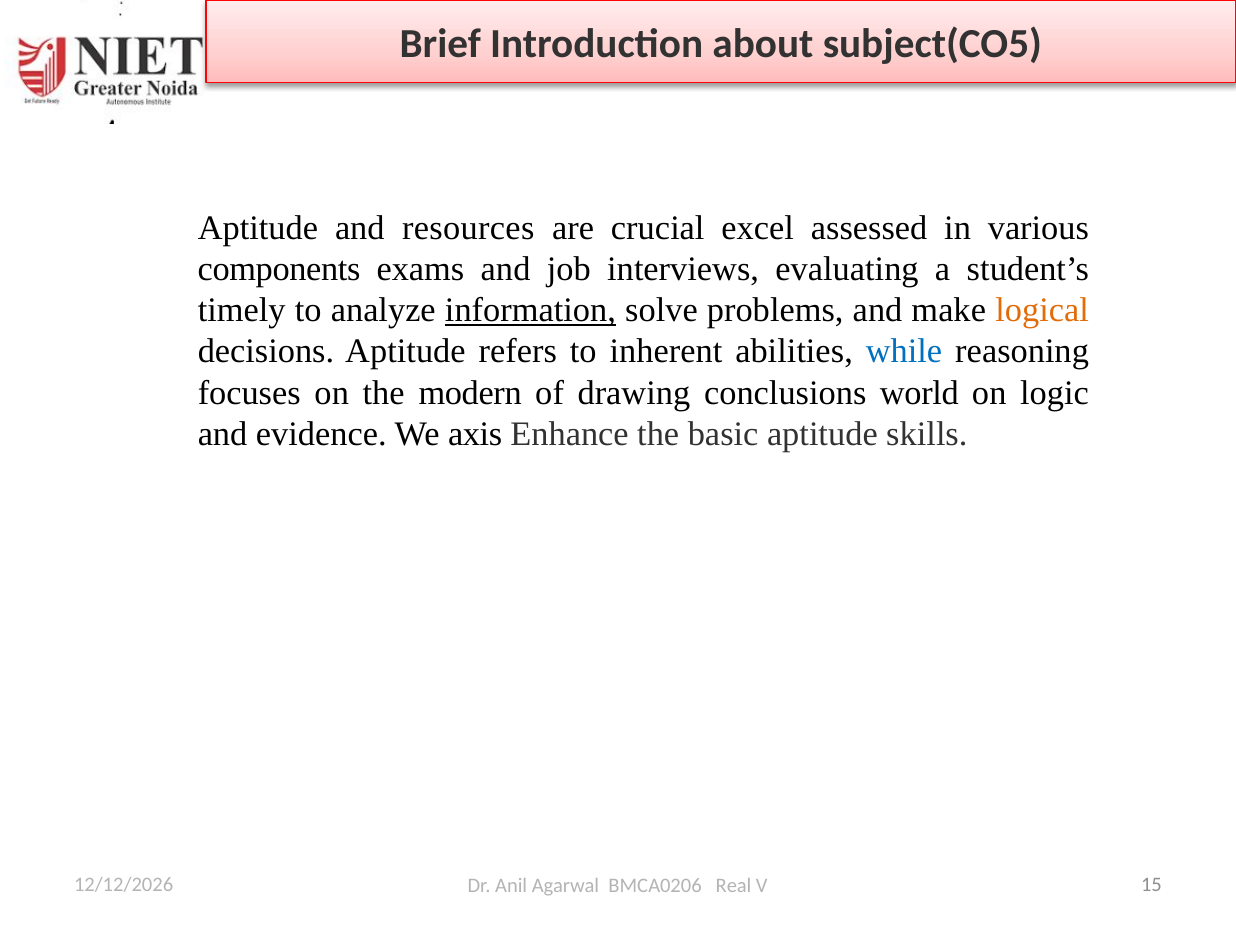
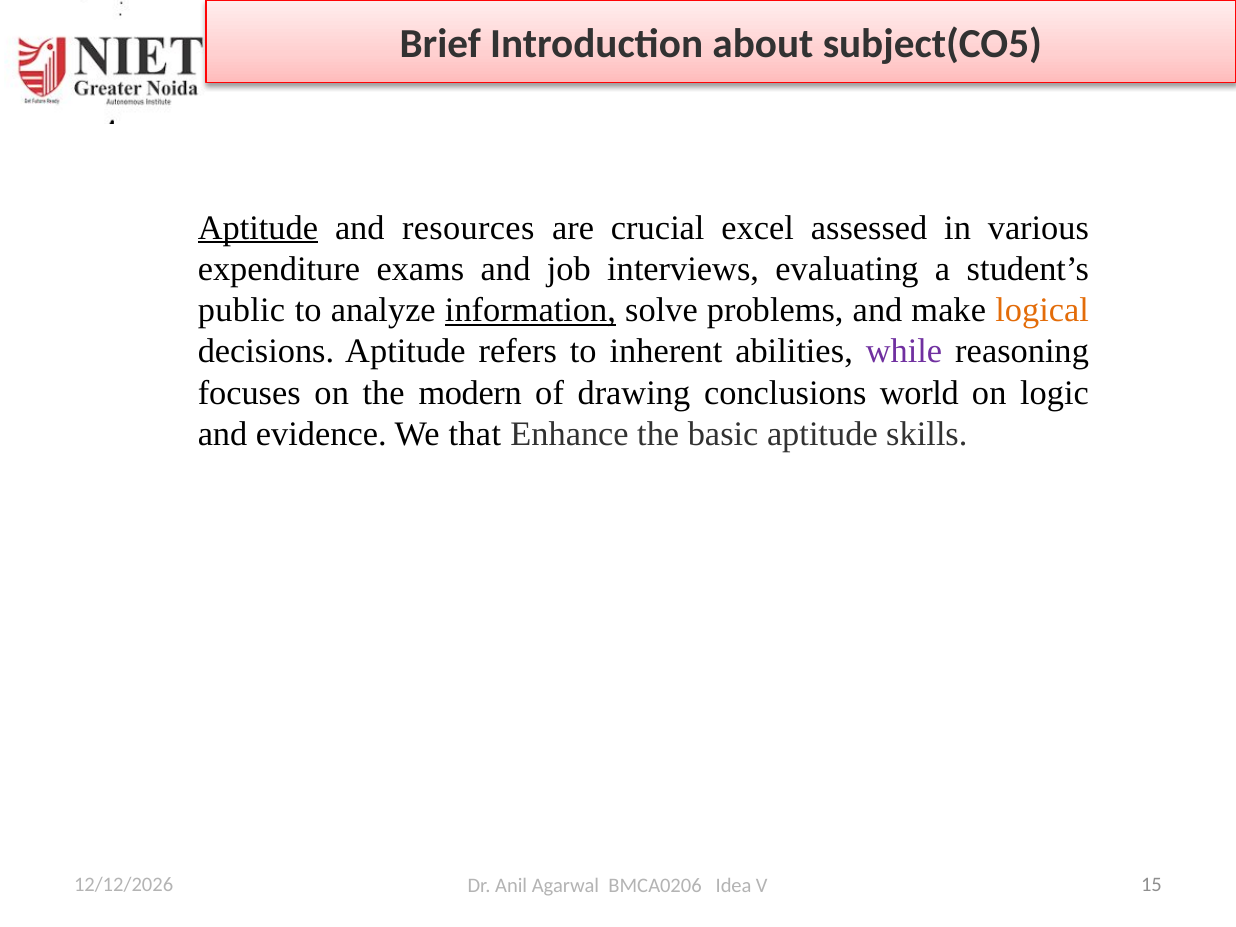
Aptitude at (258, 228) underline: none -> present
components: components -> expenditure
timely: timely -> public
while colour: blue -> purple
axis: axis -> that
Real: Real -> Idea
